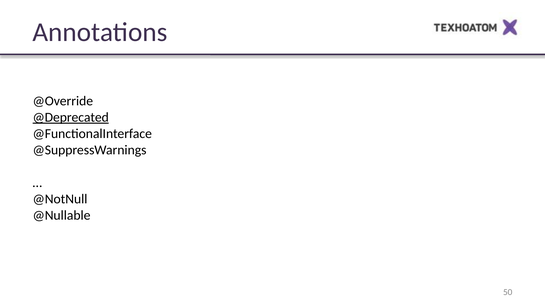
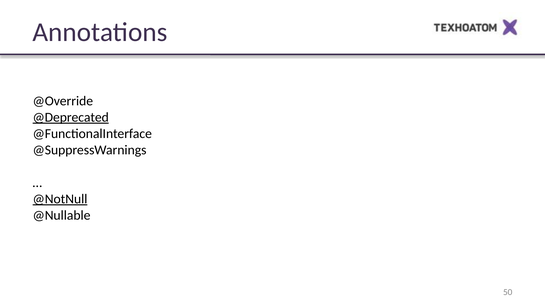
@NotNull underline: none -> present
